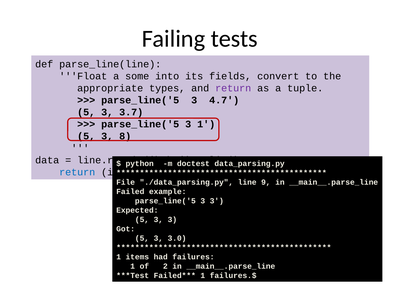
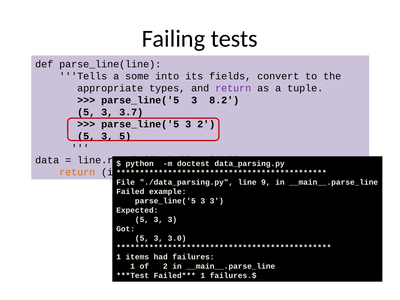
Float: Float -> Tells
4.7: 4.7 -> 8.2
3 1: 1 -> 2
3 8: 8 -> 5
return at (77, 172) colour: blue -> orange
